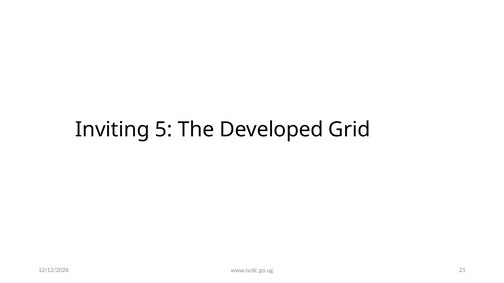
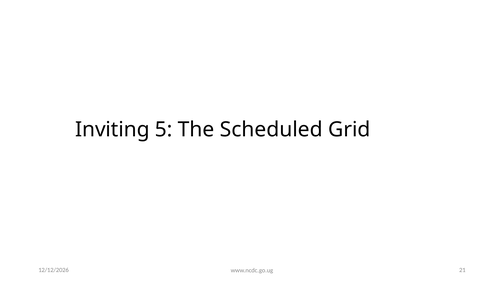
Developed: Developed -> Scheduled
